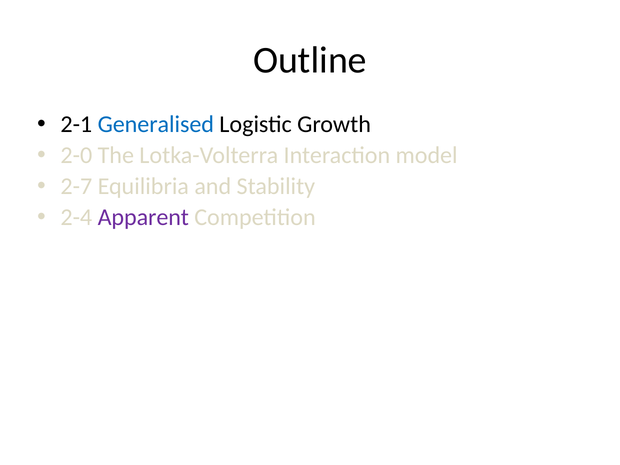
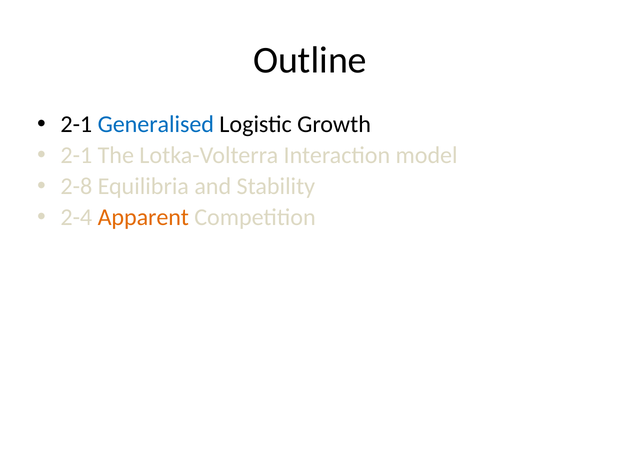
2-0 at (76, 155): 2-0 -> 2-1
2-7: 2-7 -> 2-8
Apparent colour: purple -> orange
